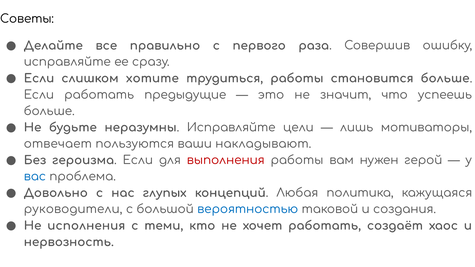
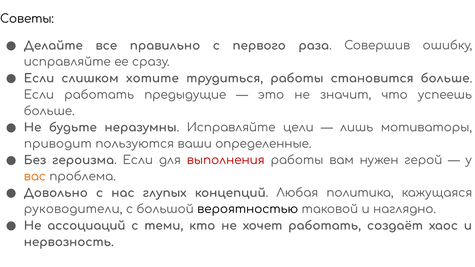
отвечает: отвечает -> приводит
накладывают: накладывают -> определенные
вас colour: blue -> orange
вероятностью colour: blue -> black
создания: создания -> наглядно
исполнения: исполнения -> ассоциаций
